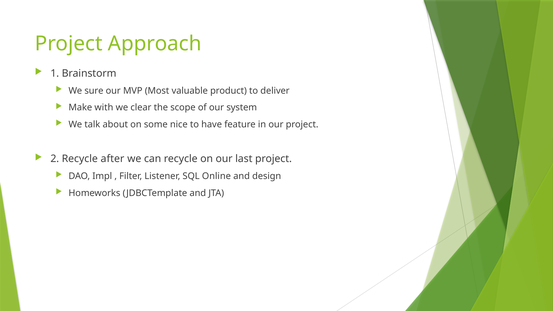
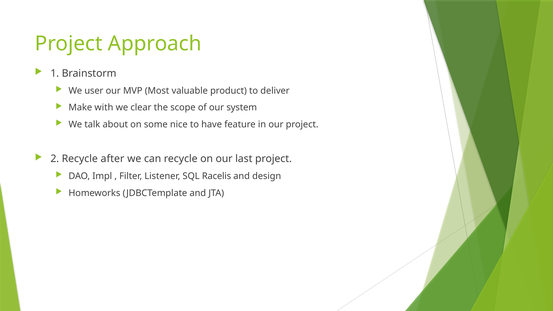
sure: sure -> user
Online: Online -> Racelis
